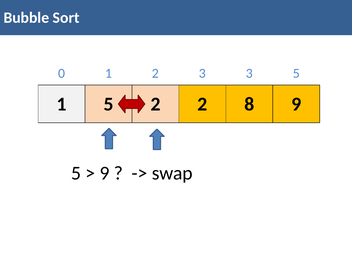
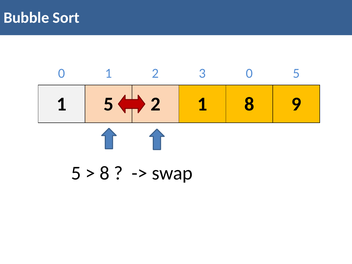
3 3: 3 -> 0
2 2: 2 -> 1
9 at (105, 173): 9 -> 8
